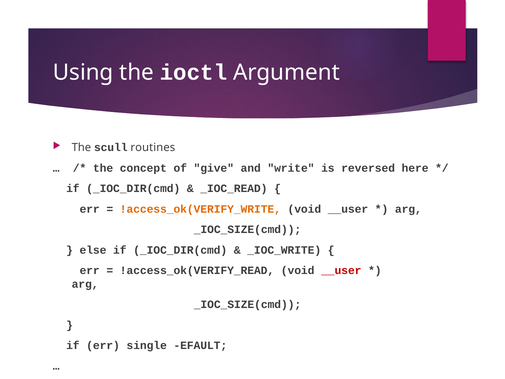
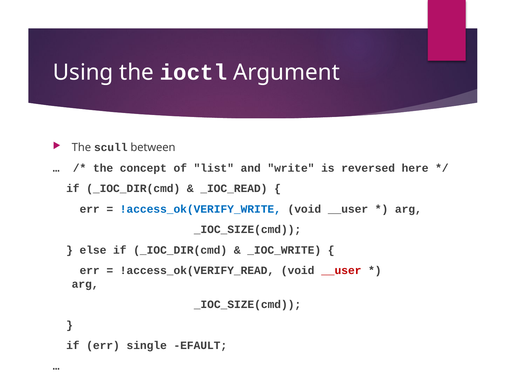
routines: routines -> between
give: give -> list
!access_ok(VERIFY_WRITE colour: orange -> blue
